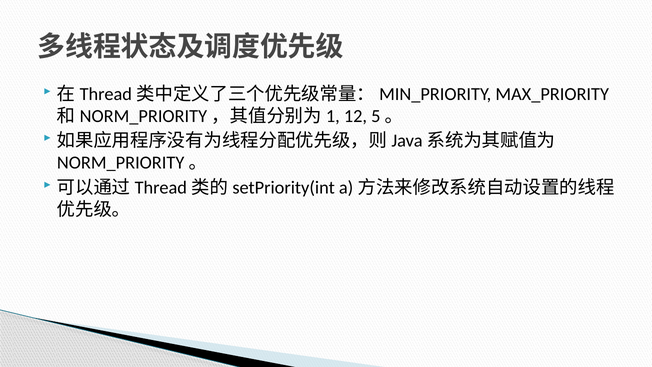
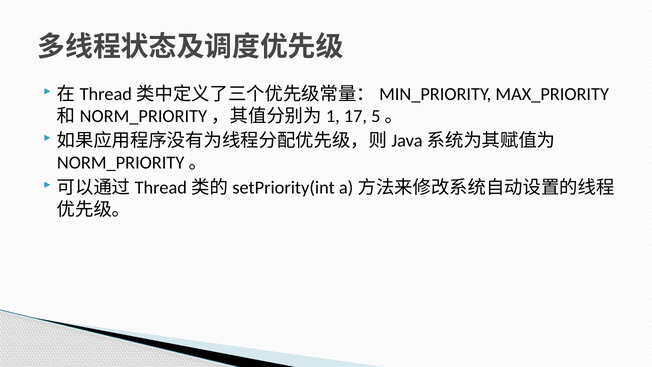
12: 12 -> 17
